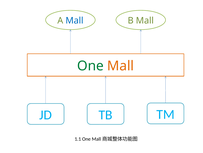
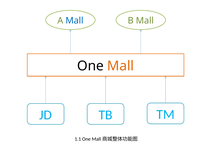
One at (90, 66) colour: green -> black
